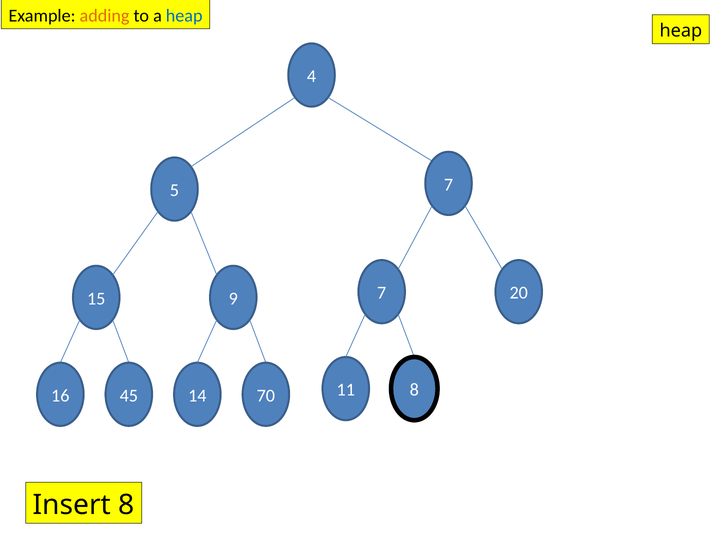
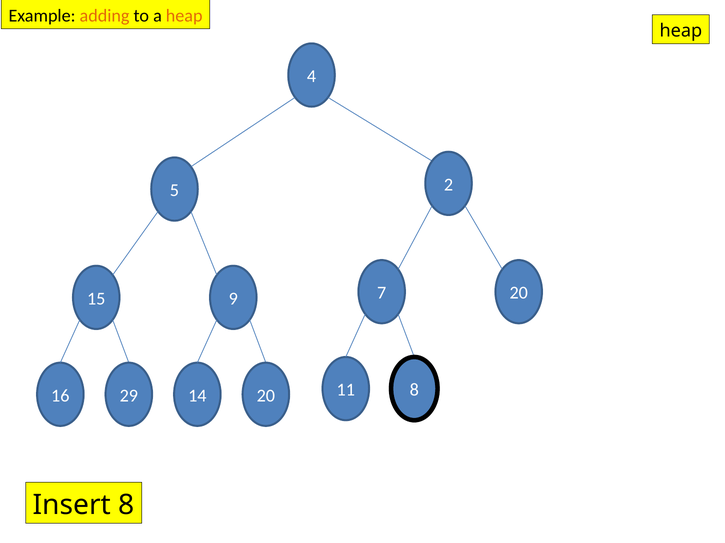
heap at (184, 16) colour: blue -> orange
5 7: 7 -> 2
45: 45 -> 29
14 70: 70 -> 20
